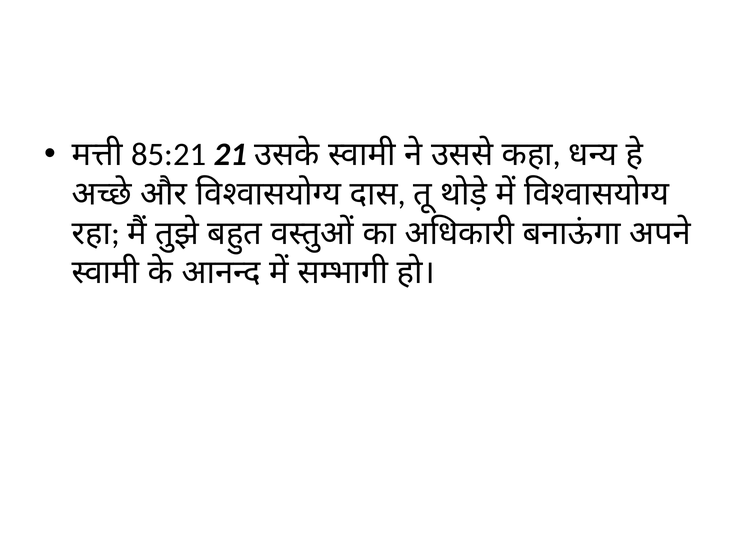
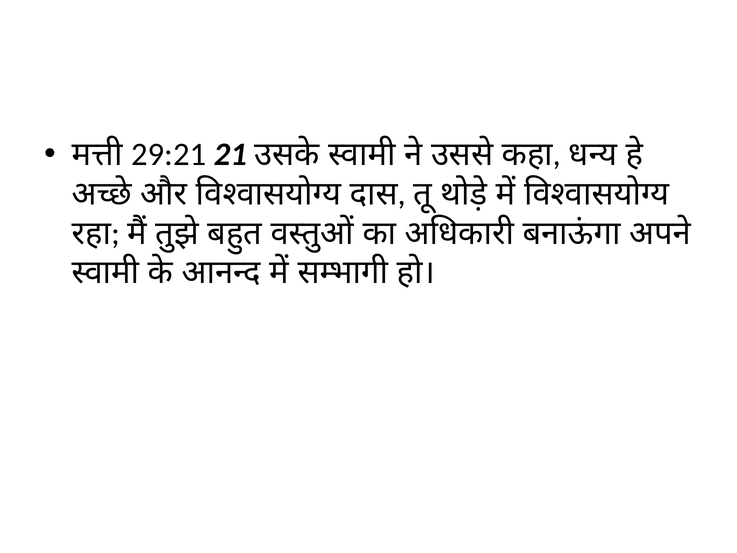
85:21: 85:21 -> 29:21
